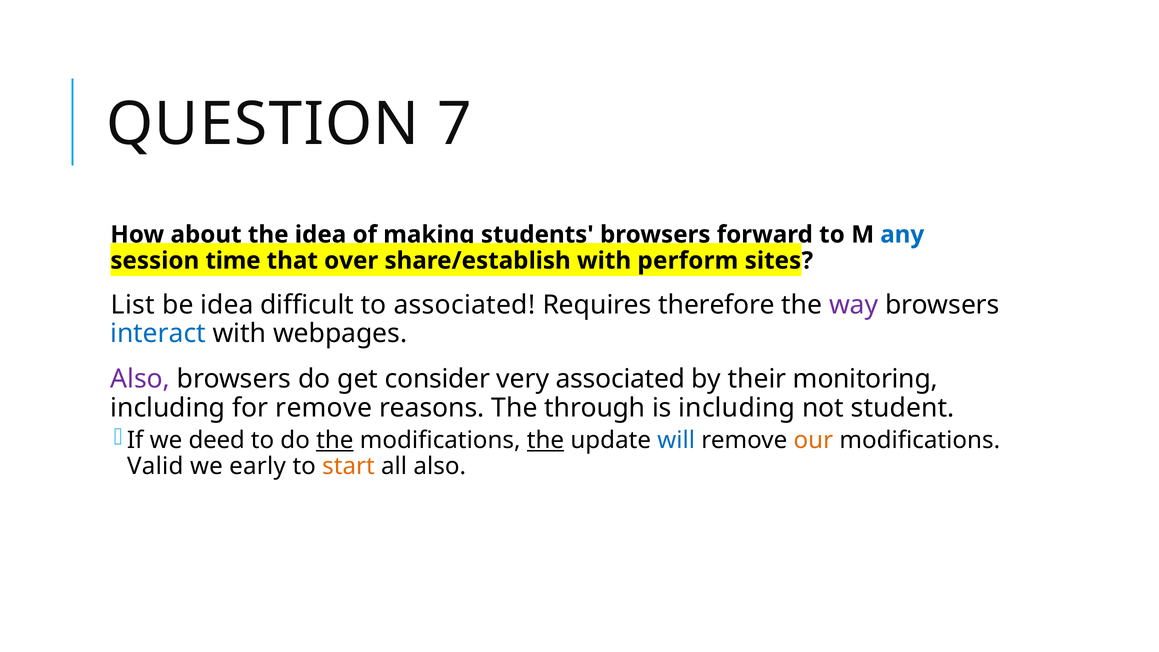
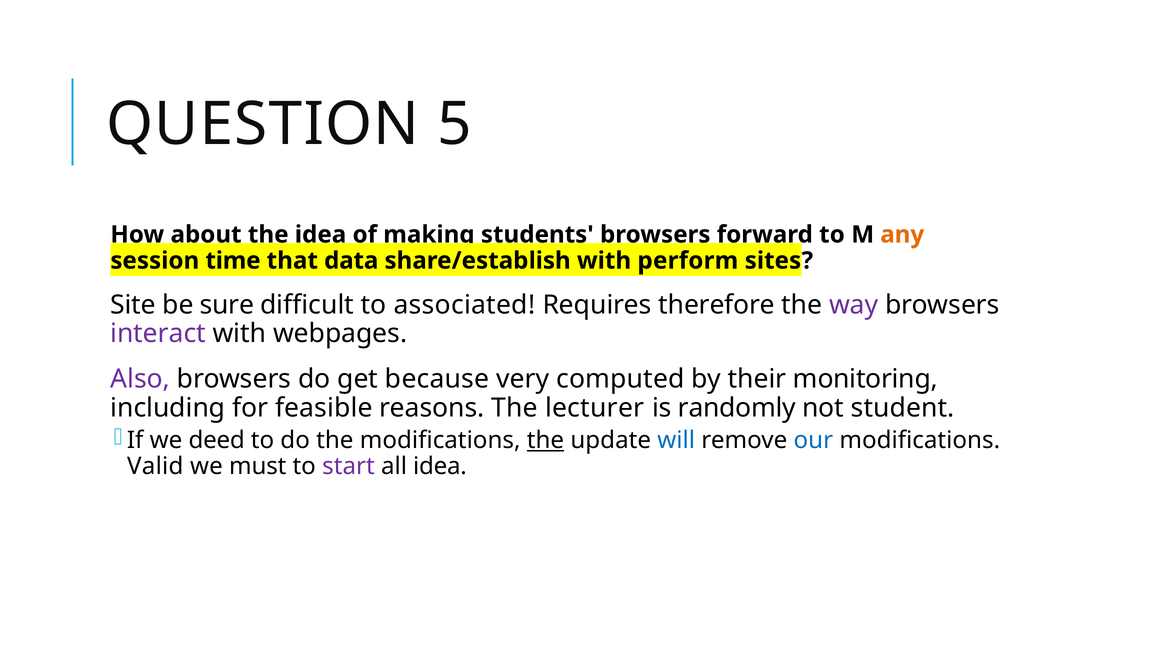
7: 7 -> 5
any colour: blue -> orange
over: over -> data
List: List -> Site
be idea: idea -> sure
interact colour: blue -> purple
consider: consider -> because
very associated: associated -> computed
for remove: remove -> feasible
through: through -> lecturer
is including: including -> randomly
the at (335, 440) underline: present -> none
our colour: orange -> blue
early: early -> must
start colour: orange -> purple
all also: also -> idea
